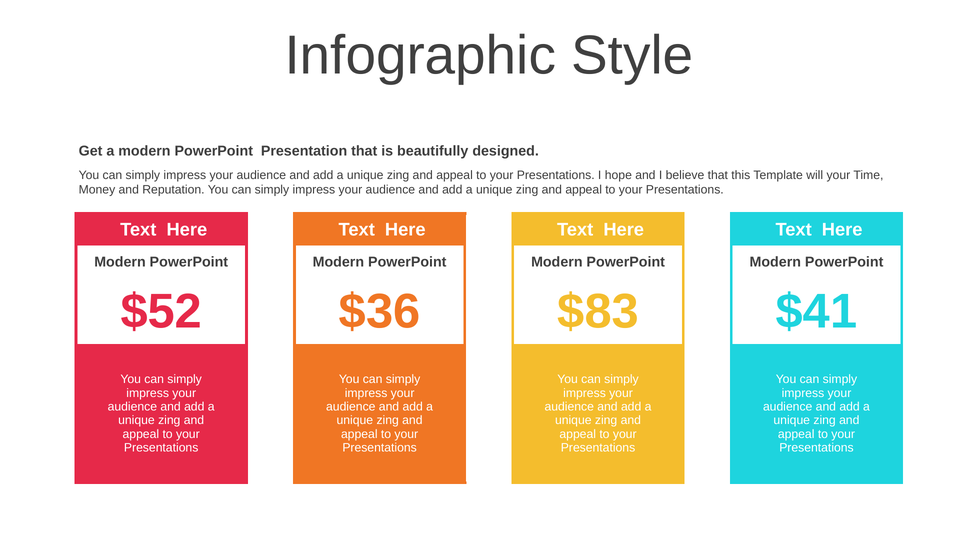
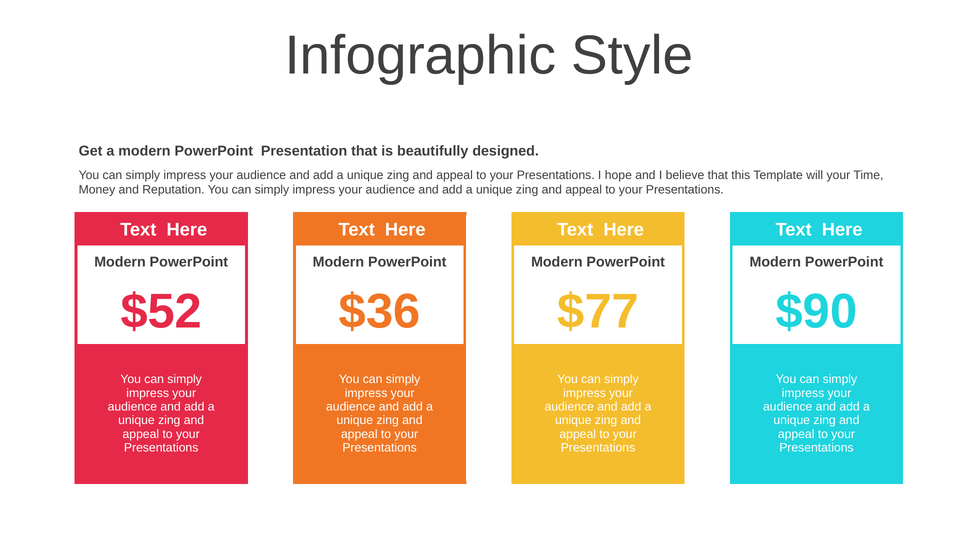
$83: $83 -> $77
$41: $41 -> $90
